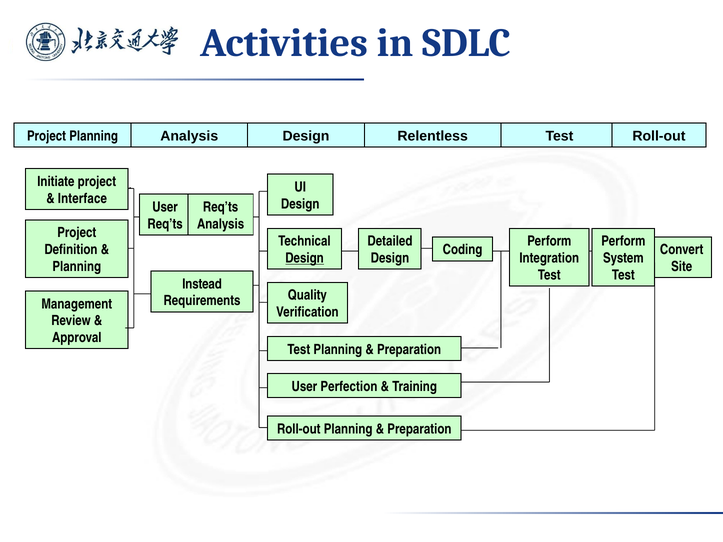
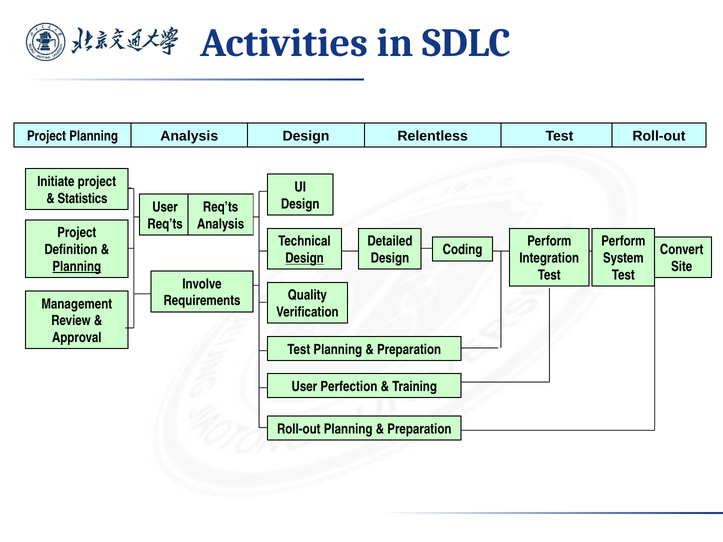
Interface: Interface -> Statistics
Planning at (77, 267) underline: none -> present
Instead: Instead -> Involve
